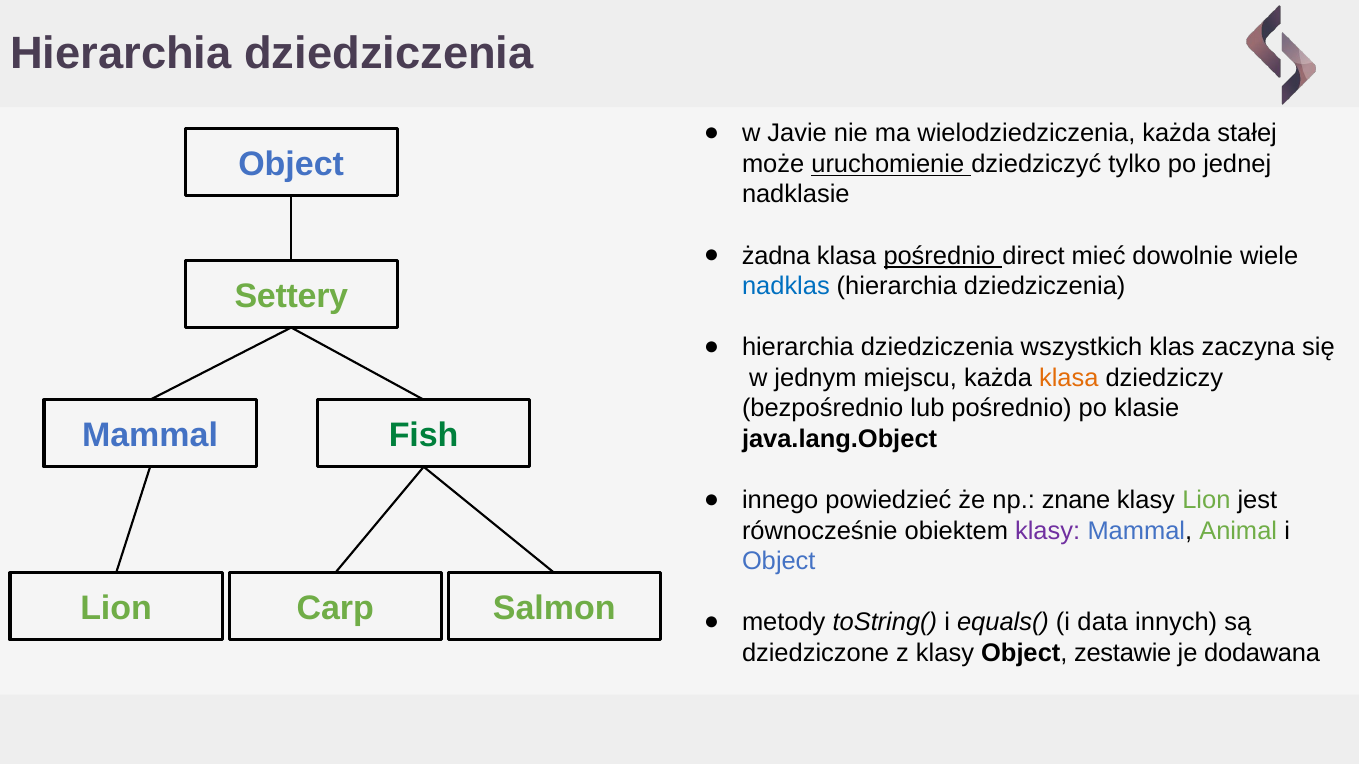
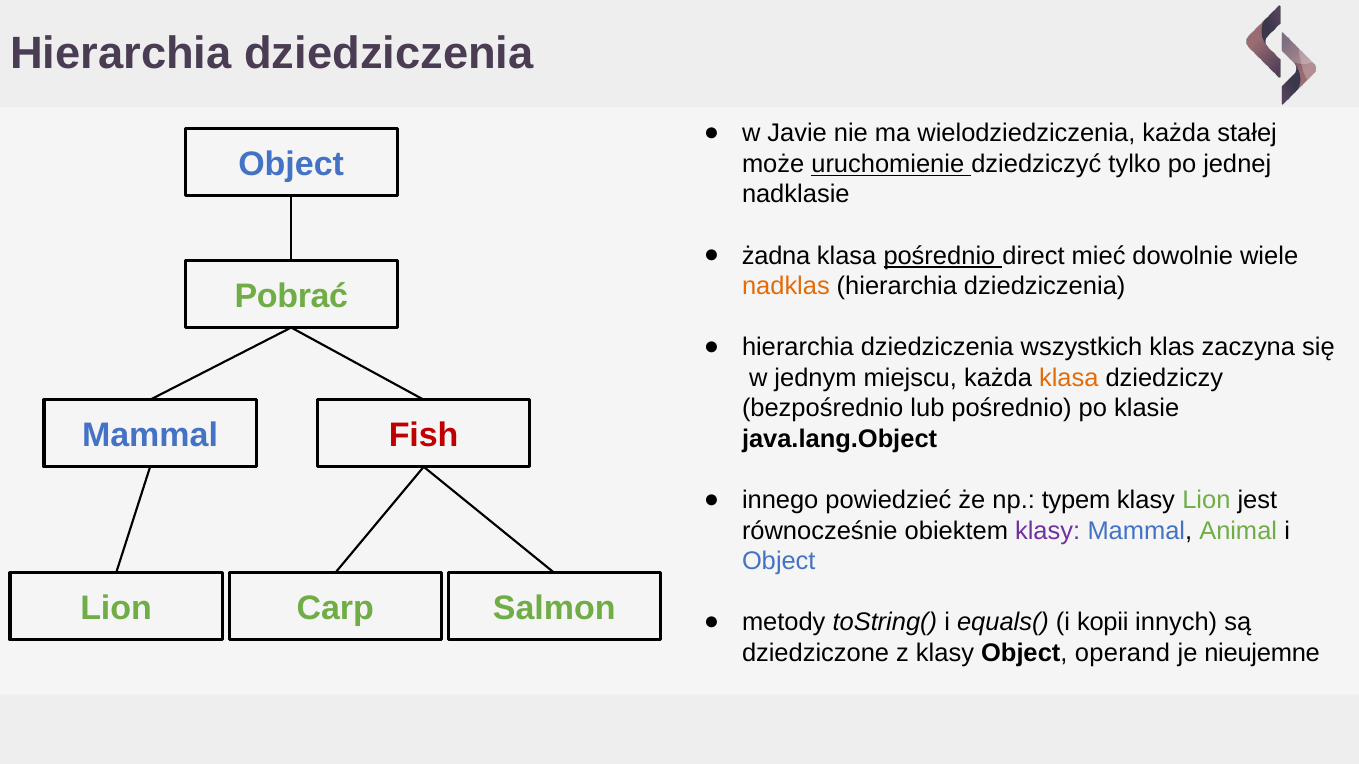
nadklas colour: blue -> orange
Settery: Settery -> Pobrać
Fish colour: green -> red
znane: znane -> typem
data: data -> kopii
zestawie: zestawie -> operand
dodawana: dodawana -> nieujemne
